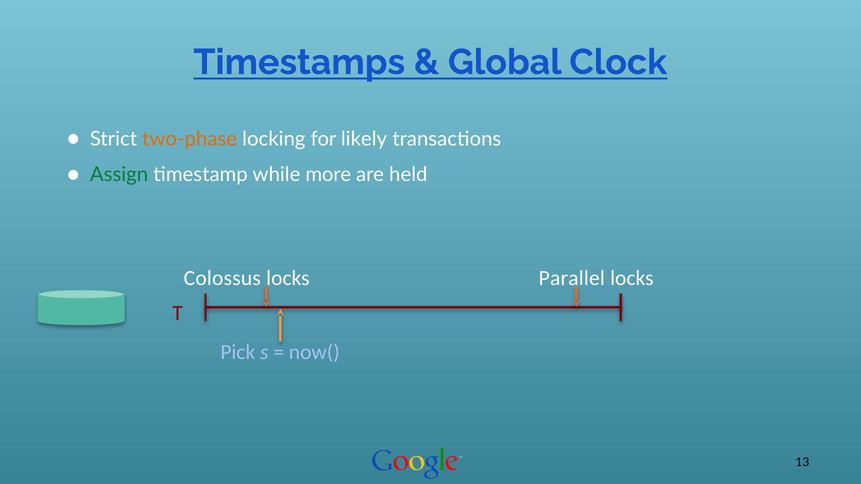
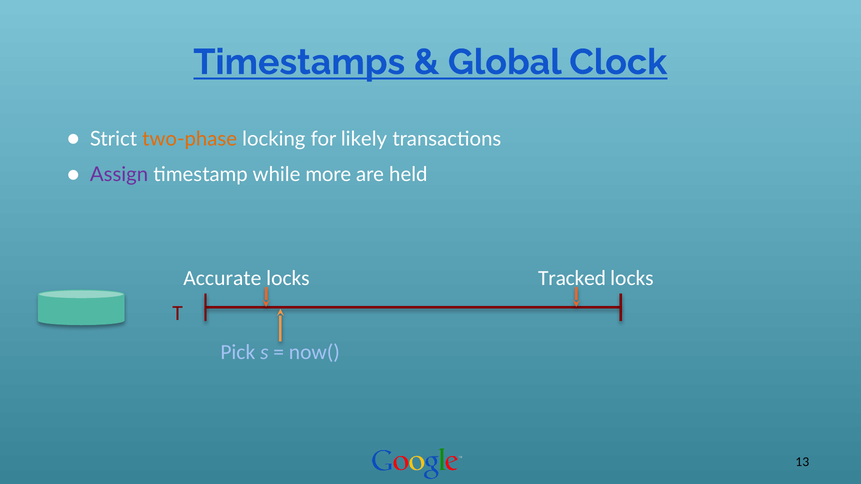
Assign colour: green -> purple
Colossus: Colossus -> Accurate
Parallel: Parallel -> Tracked
